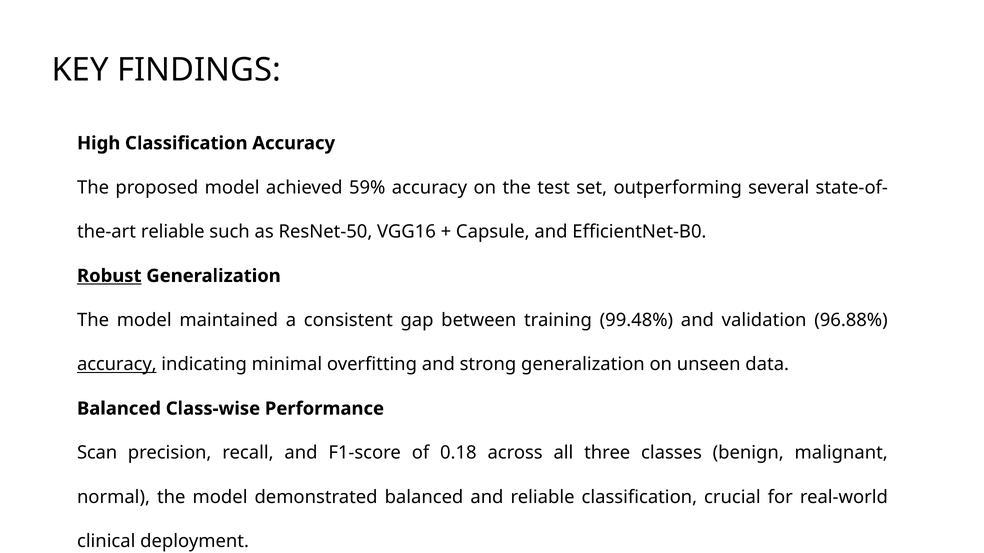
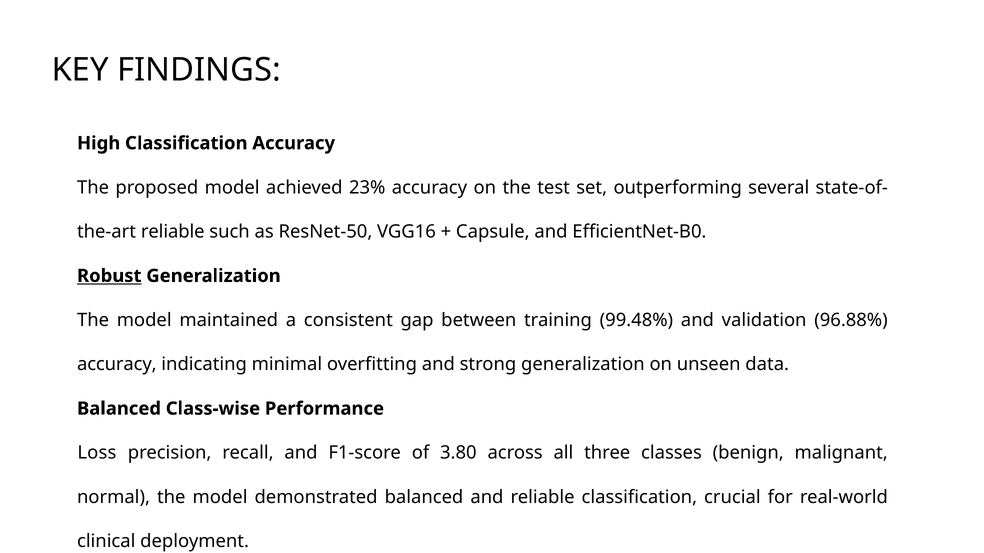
59%: 59% -> 23%
accuracy at (117, 365) underline: present -> none
Scan: Scan -> Loss
0.18: 0.18 -> 3.80
